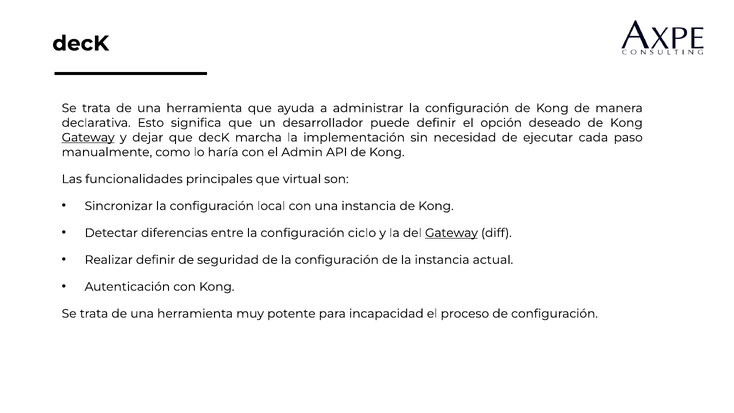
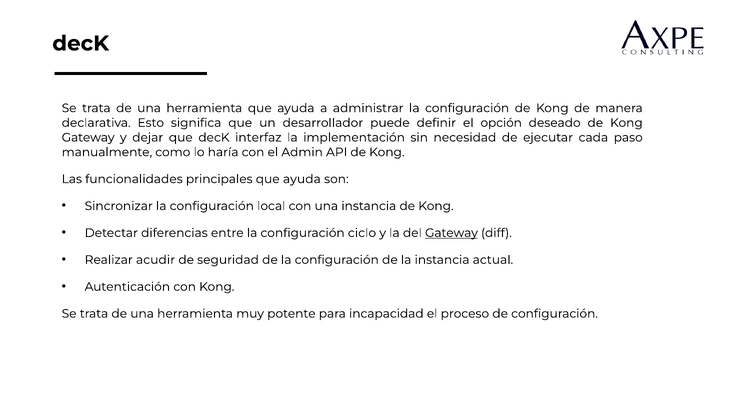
Gateway at (88, 137) underline: present -> none
marcha: marcha -> interfaz
principales que virtual: virtual -> ayuda
Realizar definir: definir -> acudir
